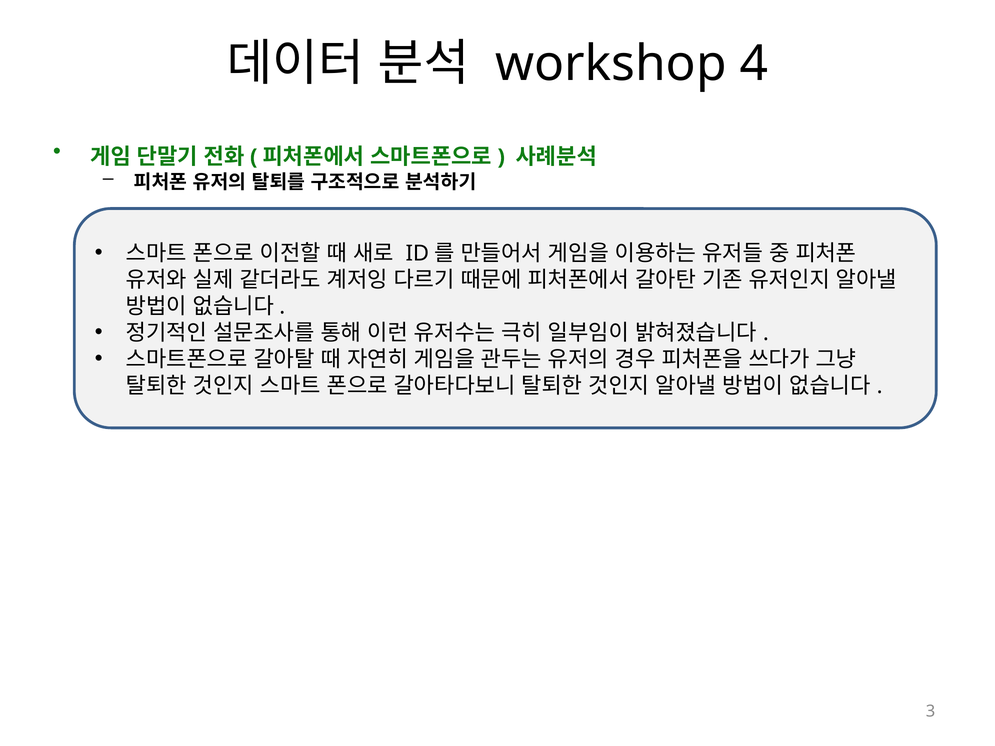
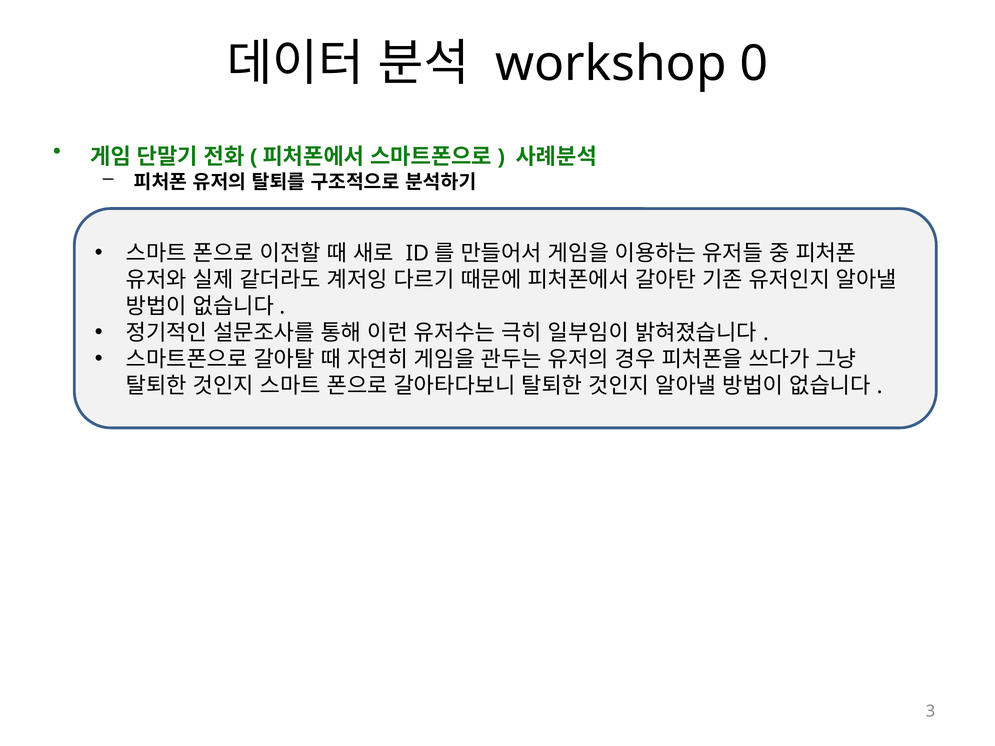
4: 4 -> 0
